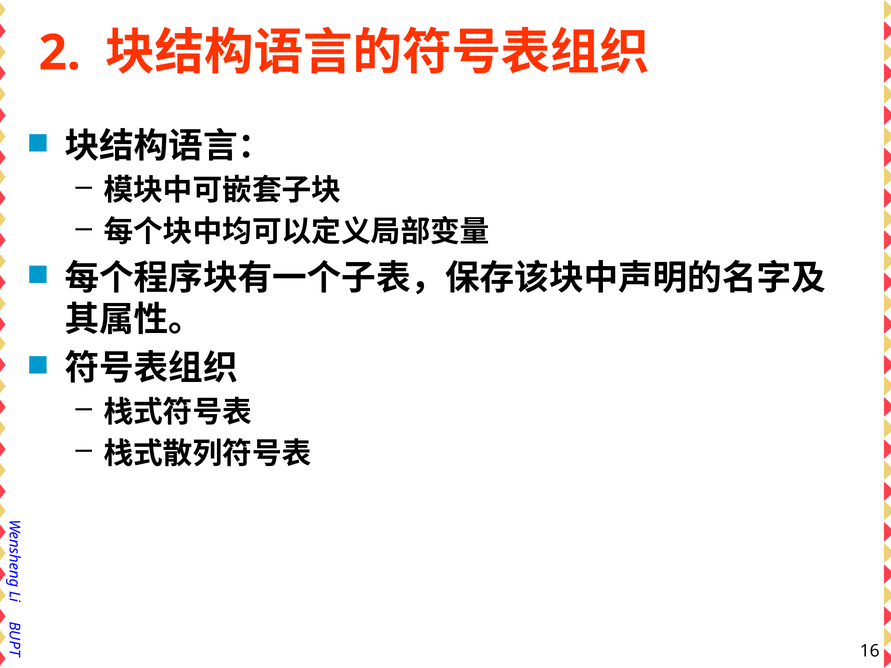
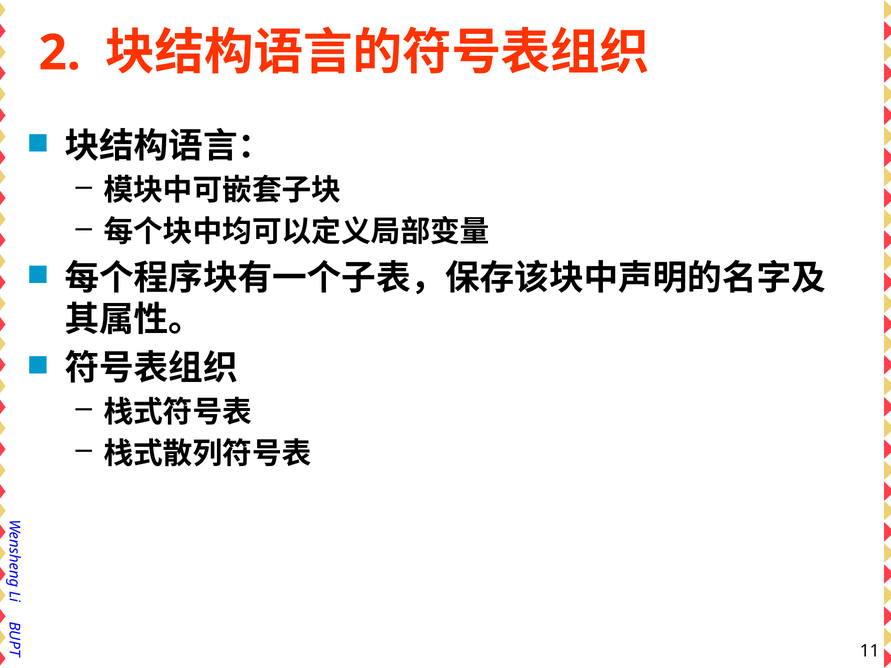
16: 16 -> 11
